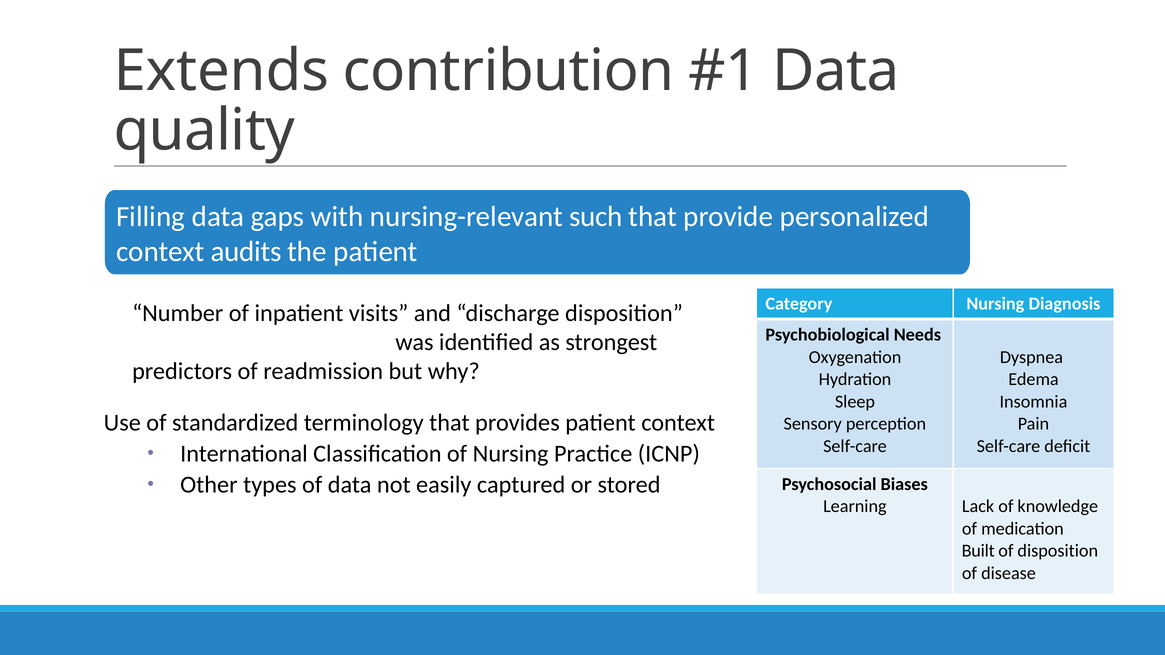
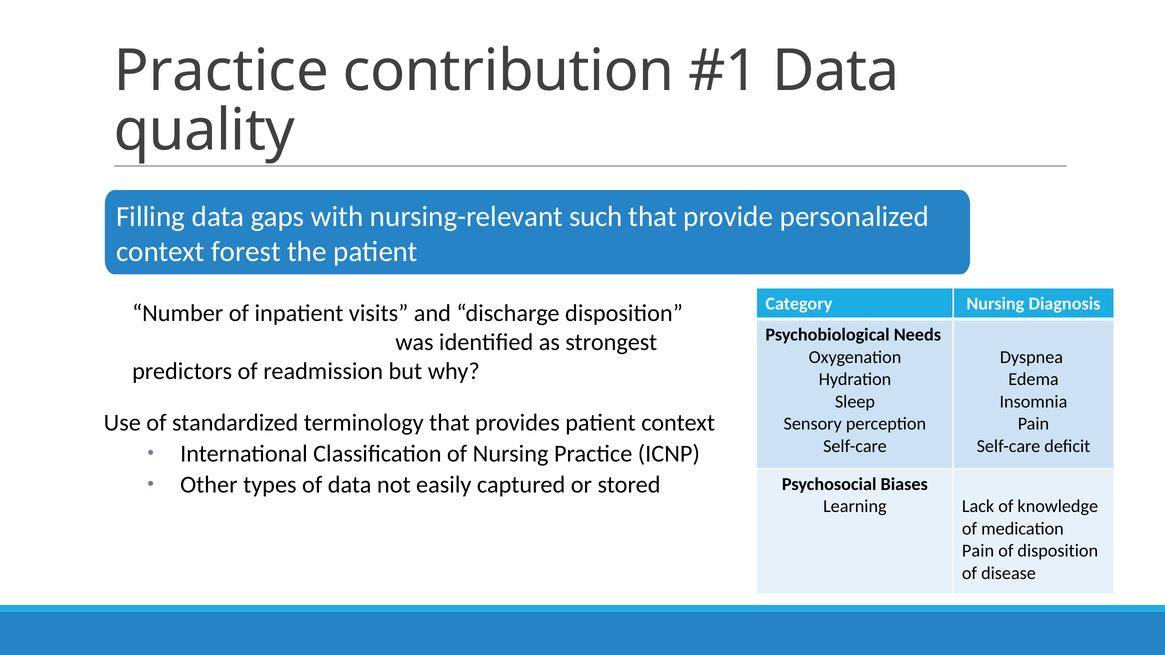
Extends at (221, 71): Extends -> Practice
audits: audits -> forest
Built at (978, 551): Built -> Pain
